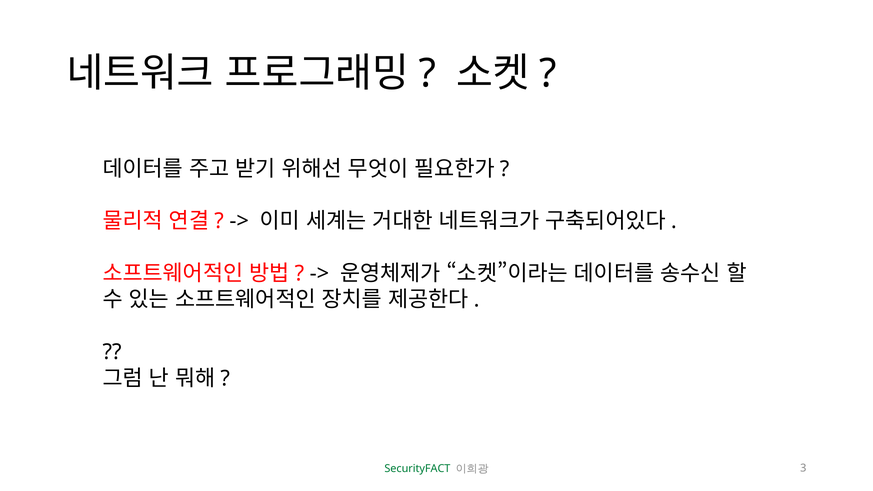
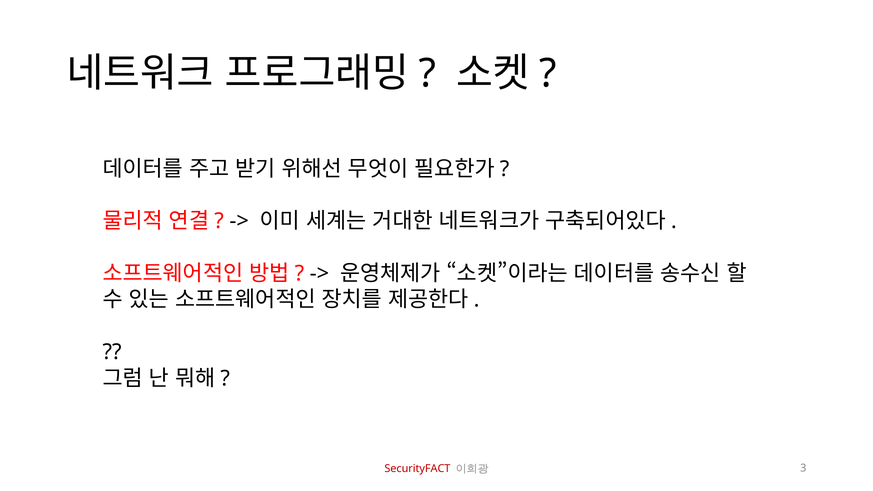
SecurityFACT colour: green -> red
